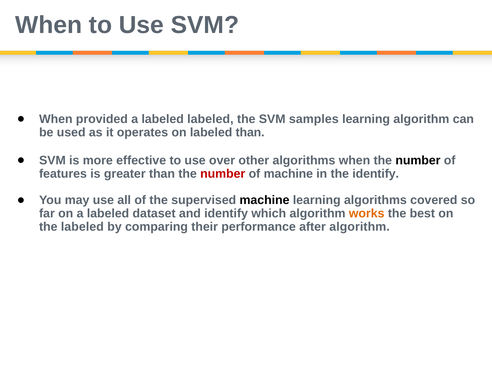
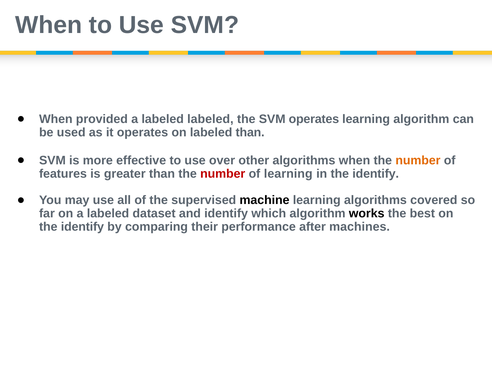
SVM samples: samples -> operates
number at (418, 160) colour: black -> orange
of machine: machine -> learning
works colour: orange -> black
labeled at (82, 227): labeled -> identify
after algorithm: algorithm -> machines
